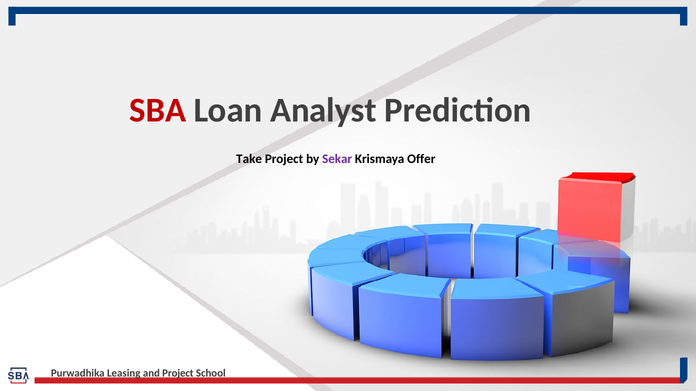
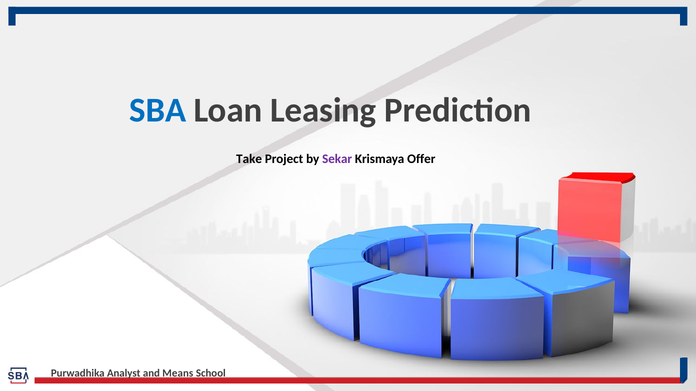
SBA colour: red -> blue
Analyst: Analyst -> Leasing
Leasing: Leasing -> Analyst
and Project: Project -> Means
